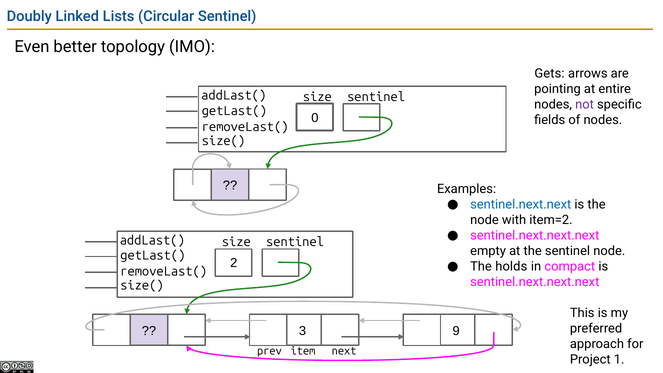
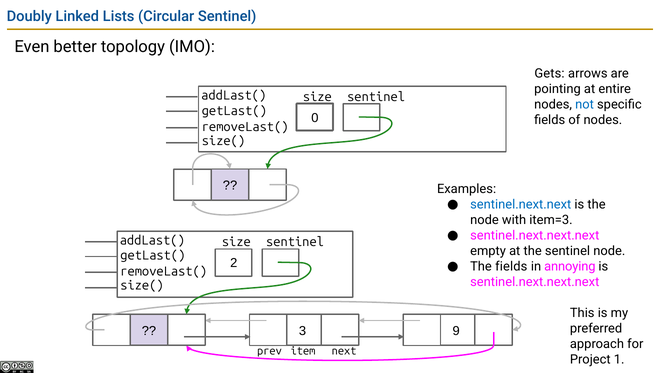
not colour: purple -> blue
item=2: item=2 -> item=3
The holds: holds -> fields
compact: compact -> annoying
